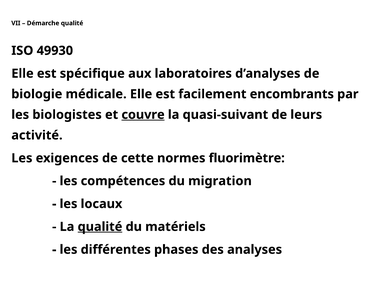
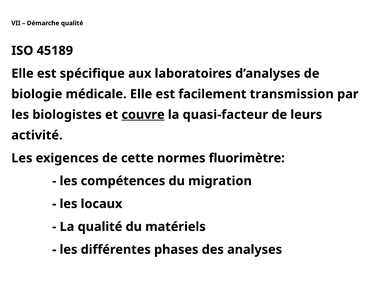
49930: 49930 -> 45189
encombrants: encombrants -> transmission
quasi-suivant: quasi-suivant -> quasi-facteur
qualité at (100, 227) underline: present -> none
